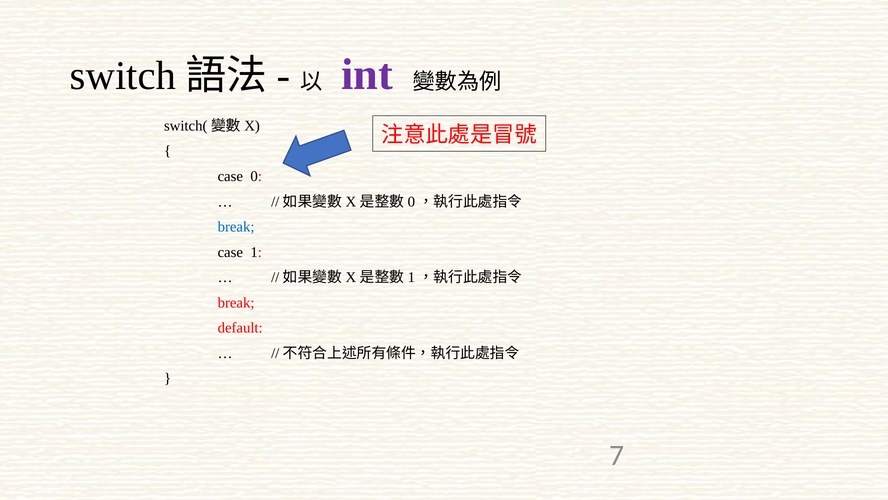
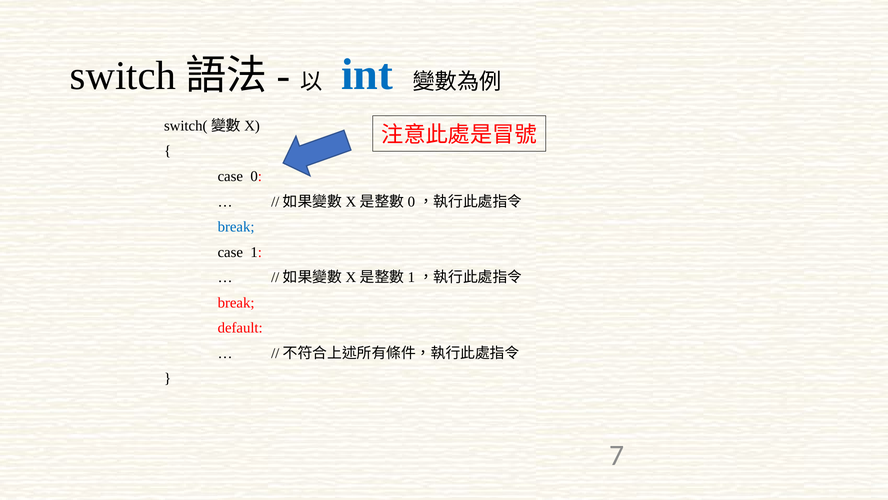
int colour: purple -> blue
